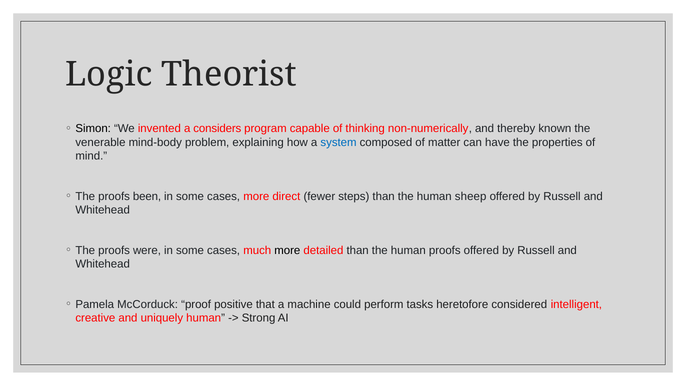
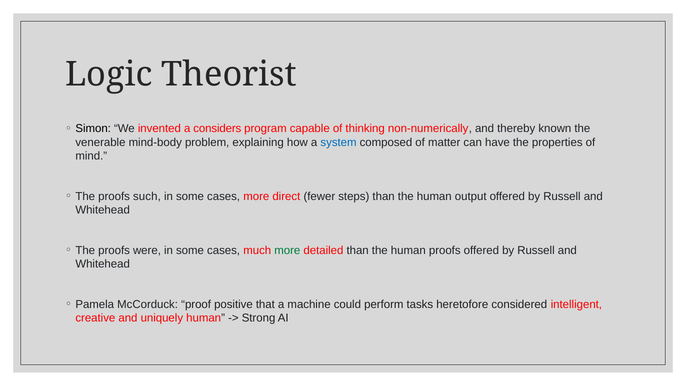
been: been -> such
sheep: sheep -> output
more at (287, 250) colour: black -> green
